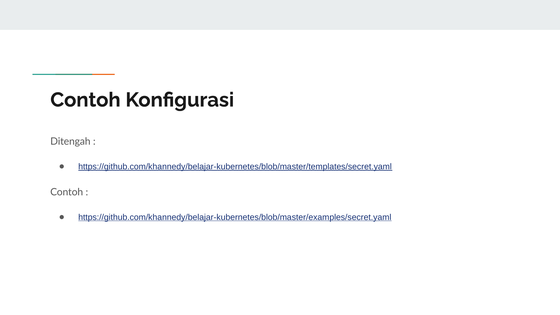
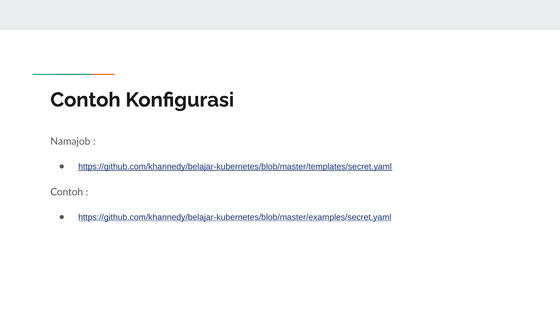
Ditengah: Ditengah -> Namajob
